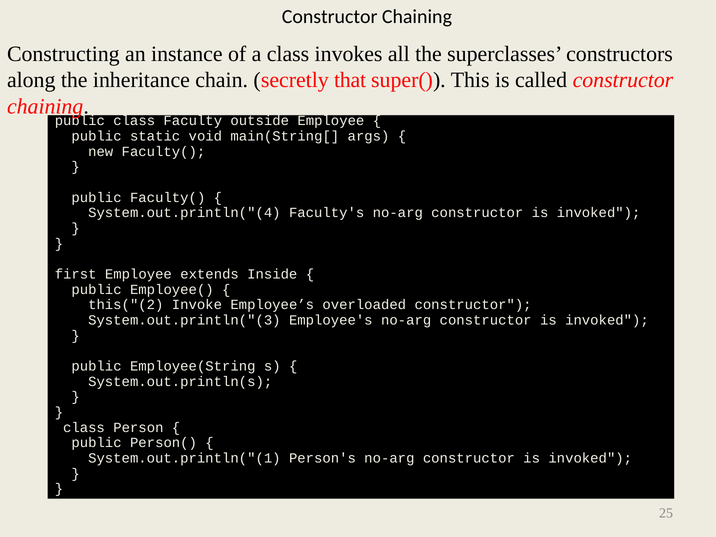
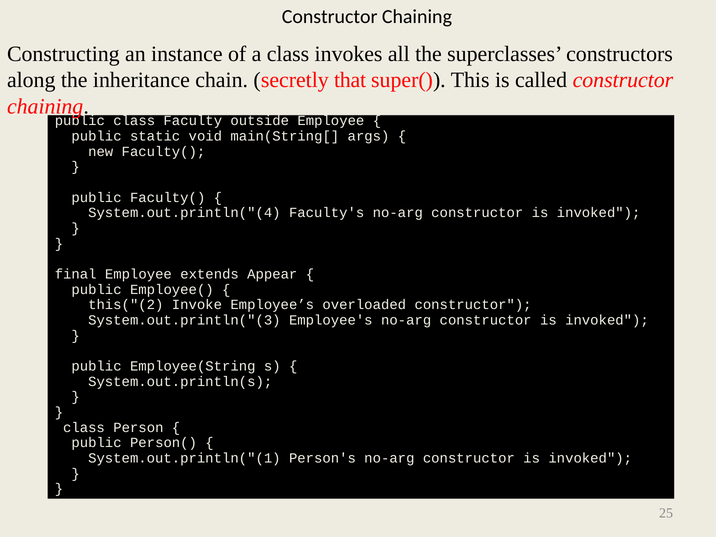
first: first -> final
Inside: Inside -> Appear
